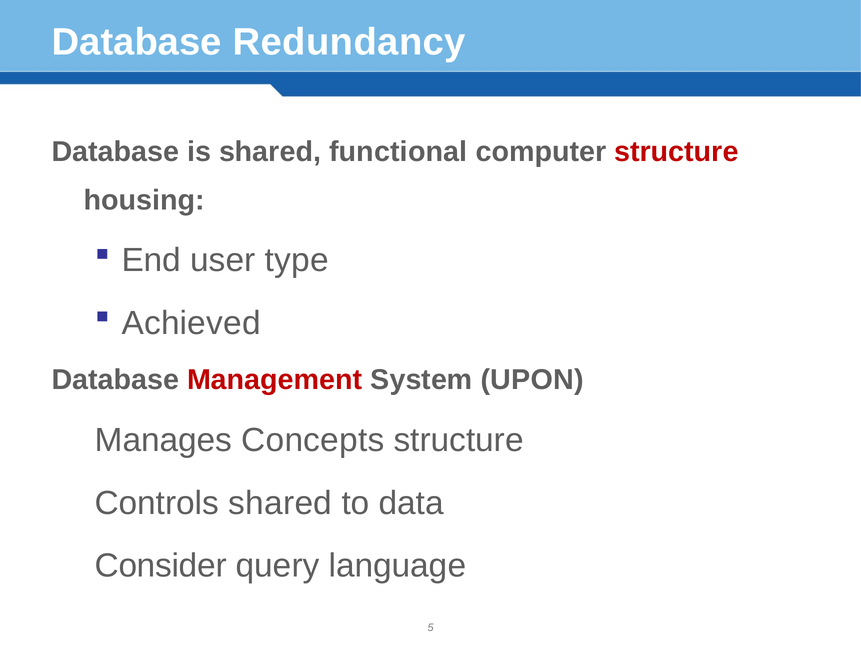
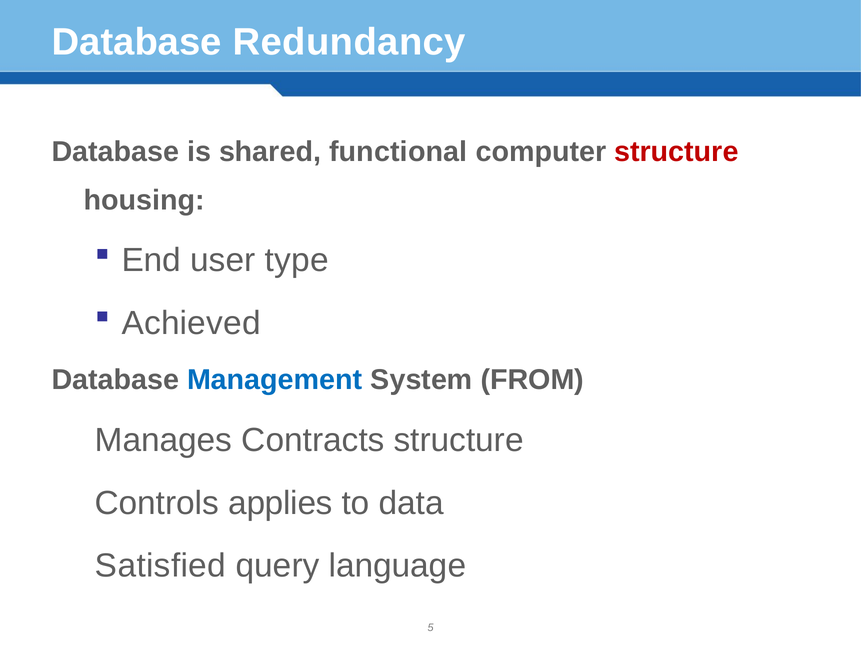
Management colour: red -> blue
UPON: UPON -> FROM
Concepts: Concepts -> Contracts
Controls shared: shared -> applies
Consider: Consider -> Satisfied
